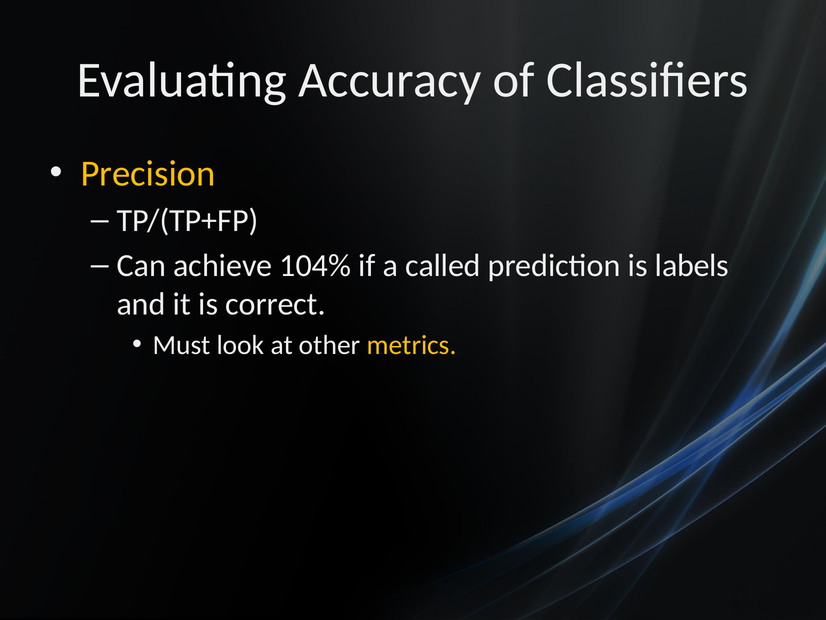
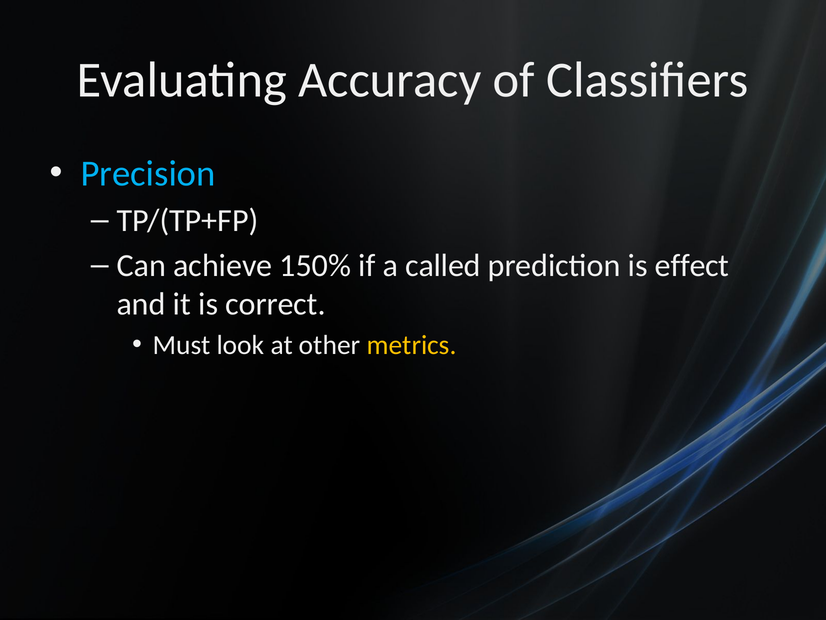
Precision colour: yellow -> light blue
104%: 104% -> 150%
labels: labels -> effect
